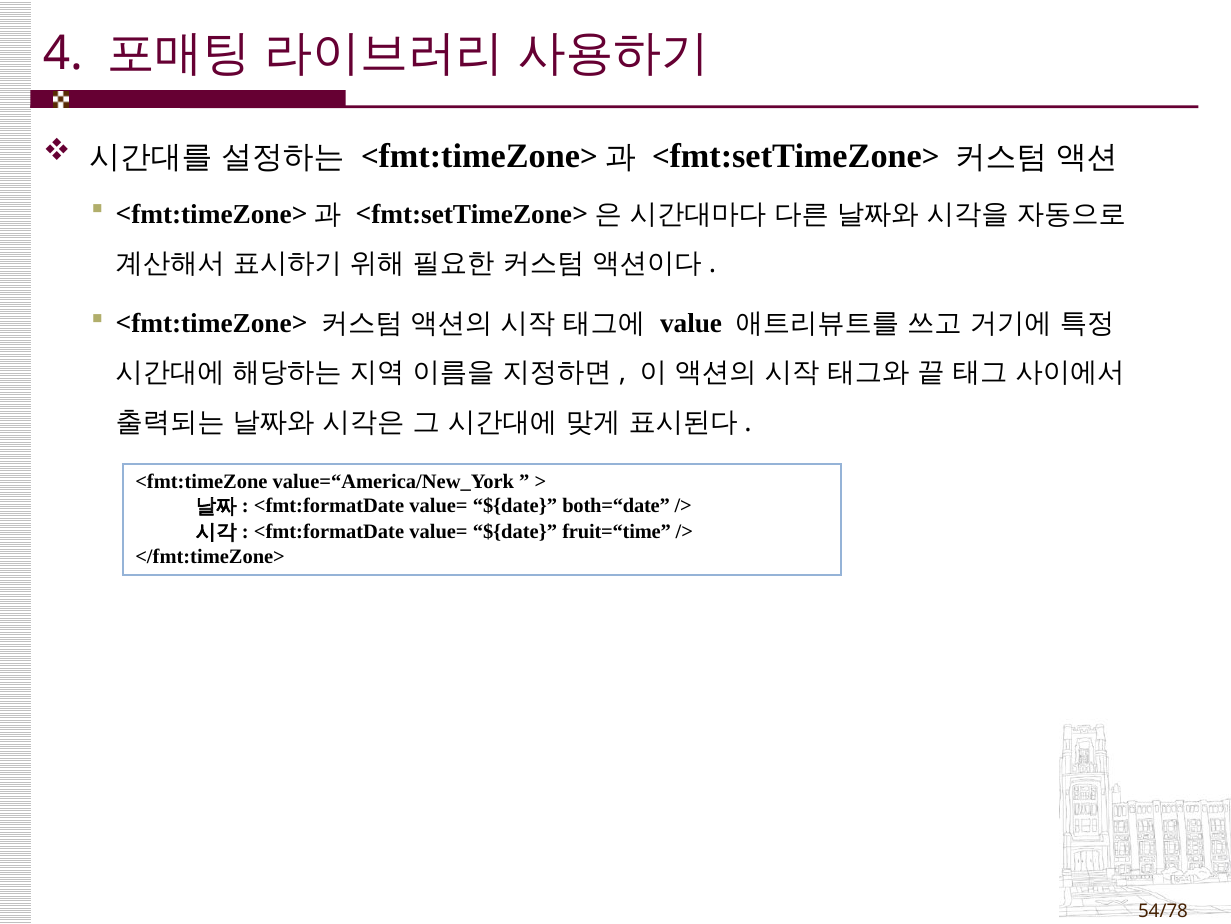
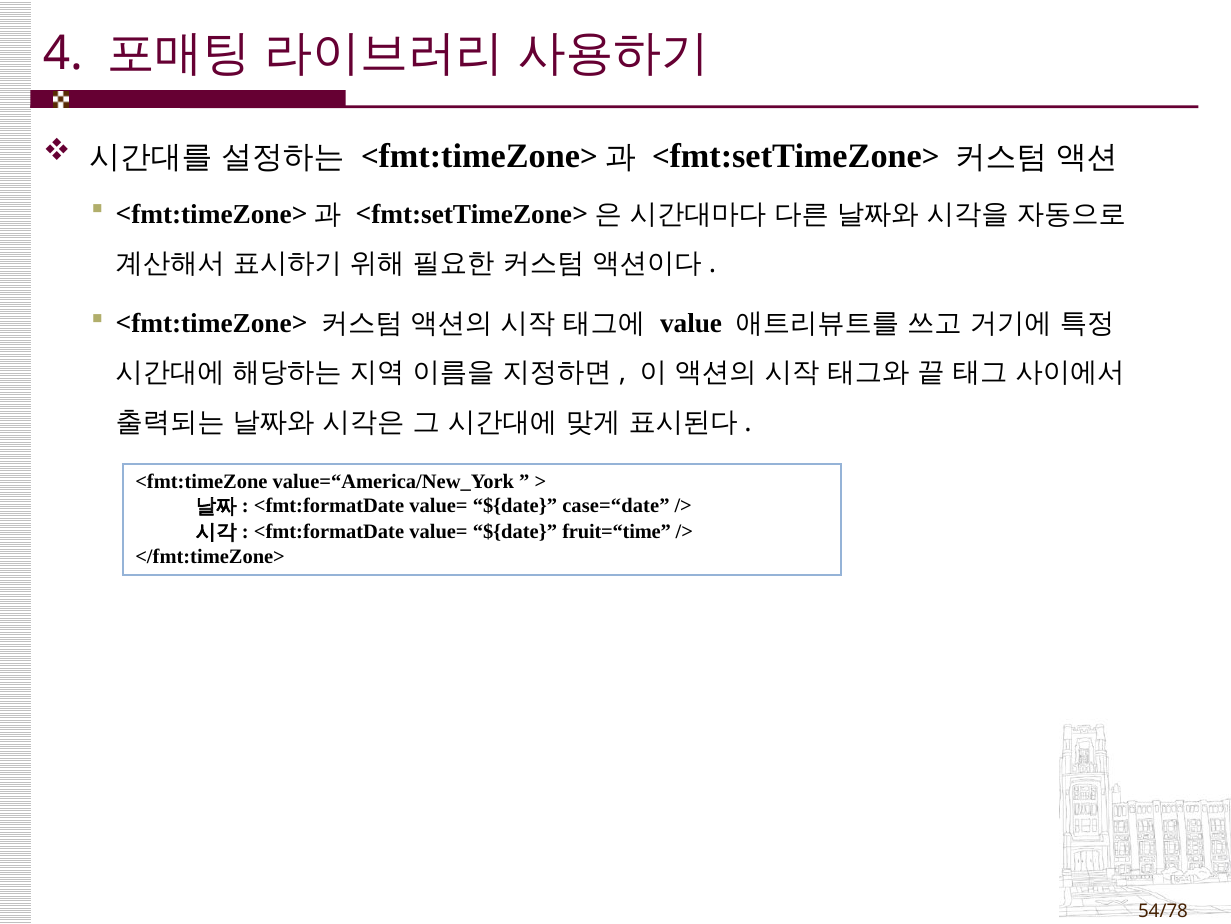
both=“date: both=“date -> case=“date
